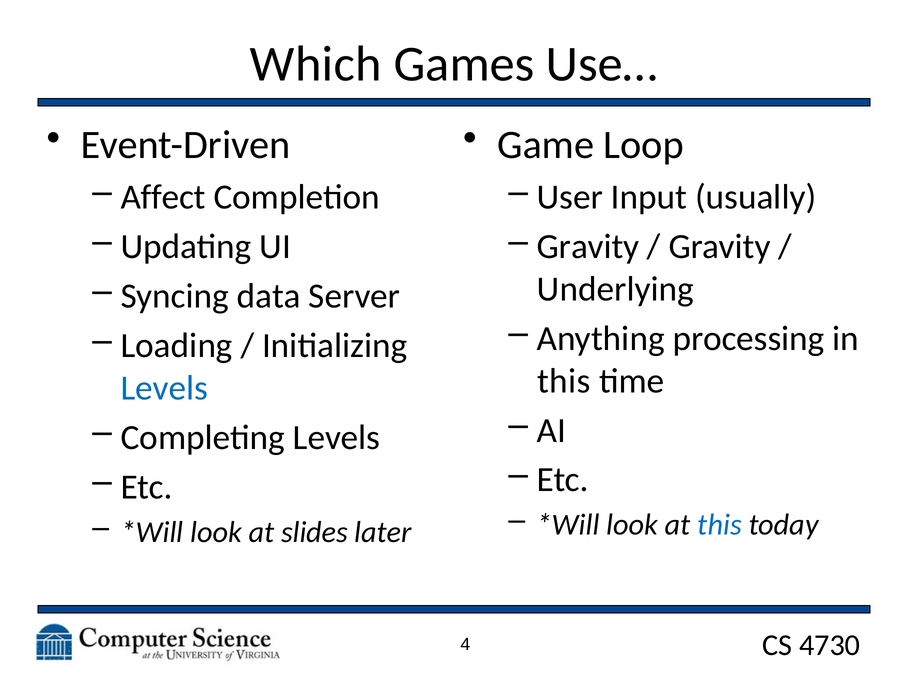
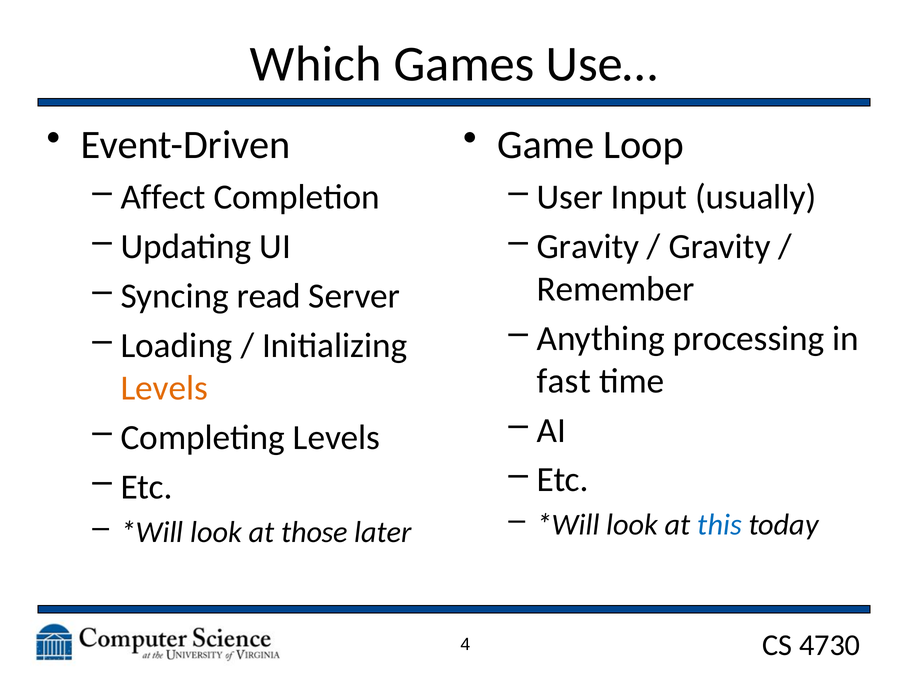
Underlying: Underlying -> Remember
data: data -> read
this at (564, 381): this -> fast
Levels at (164, 388) colour: blue -> orange
slides: slides -> those
